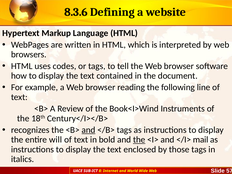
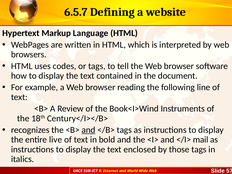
8.3.6: 8.3.6 -> 6.5.7
will: will -> live
the at (139, 140) underline: present -> none
